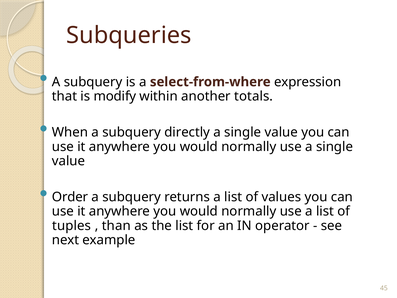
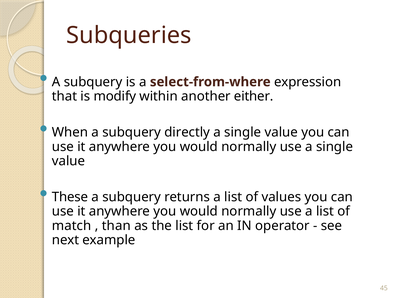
totals: totals -> either
Order: Order -> These
tuples: tuples -> match
